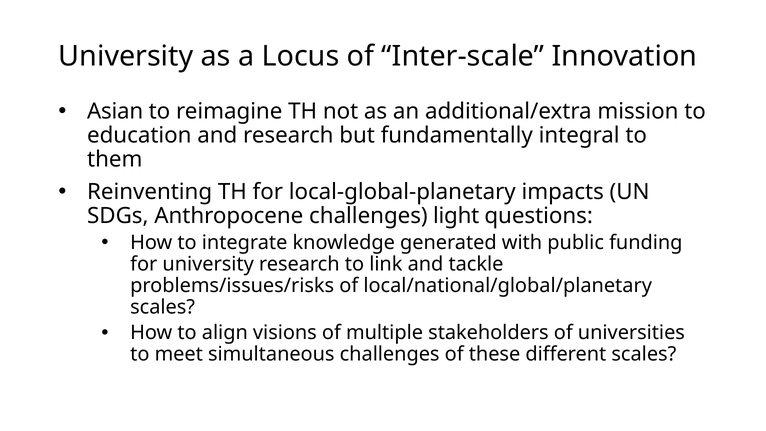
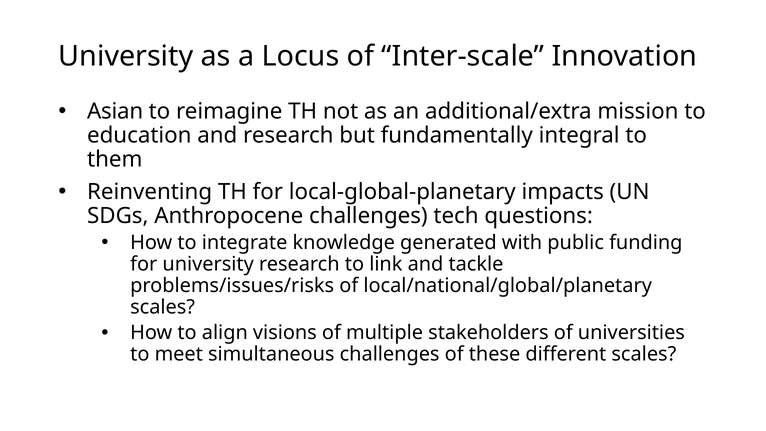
light: light -> tech
